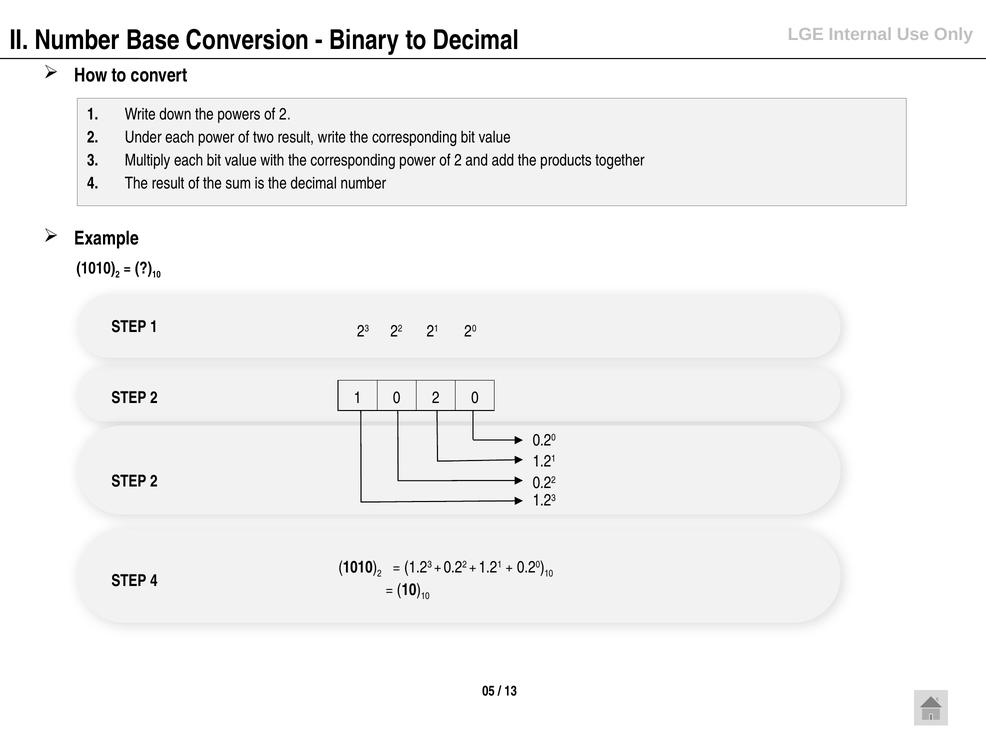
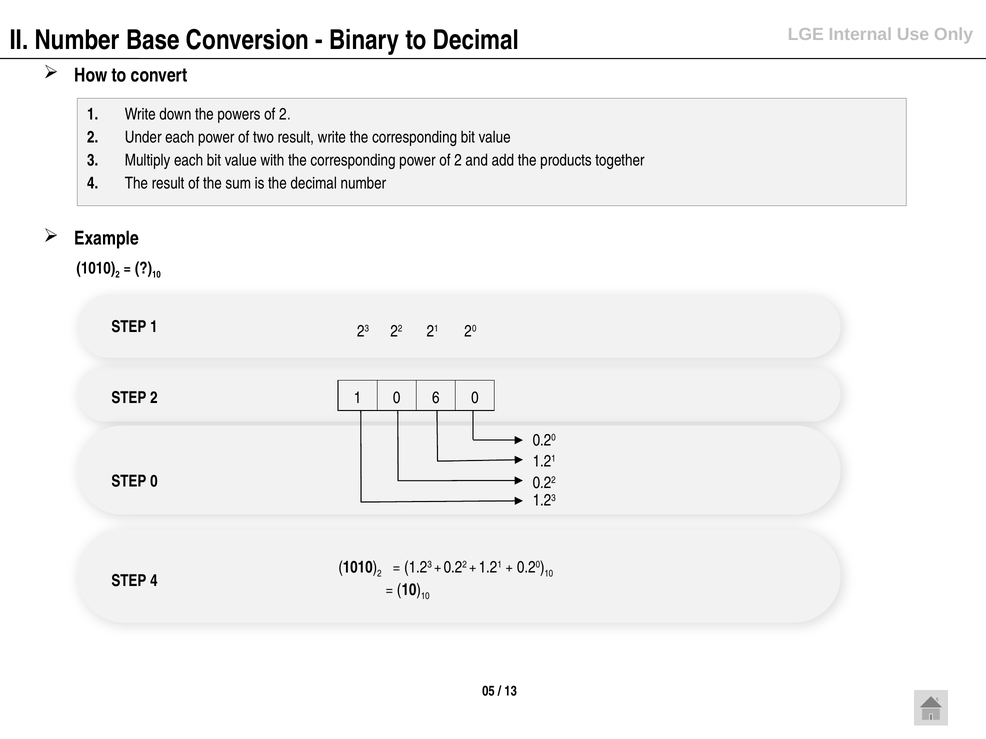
0 2: 2 -> 6
2 at (154, 482): 2 -> 0
